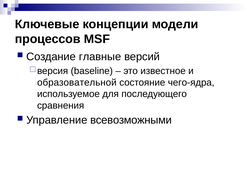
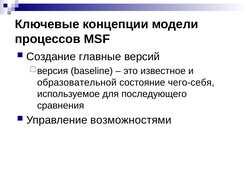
чего-ядра: чего-ядра -> чего-себя
всевозможными: всевозможными -> возможностями
